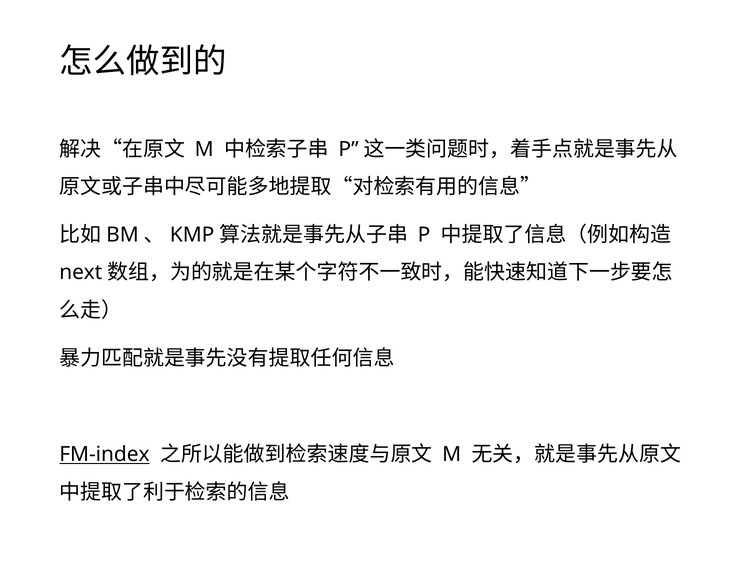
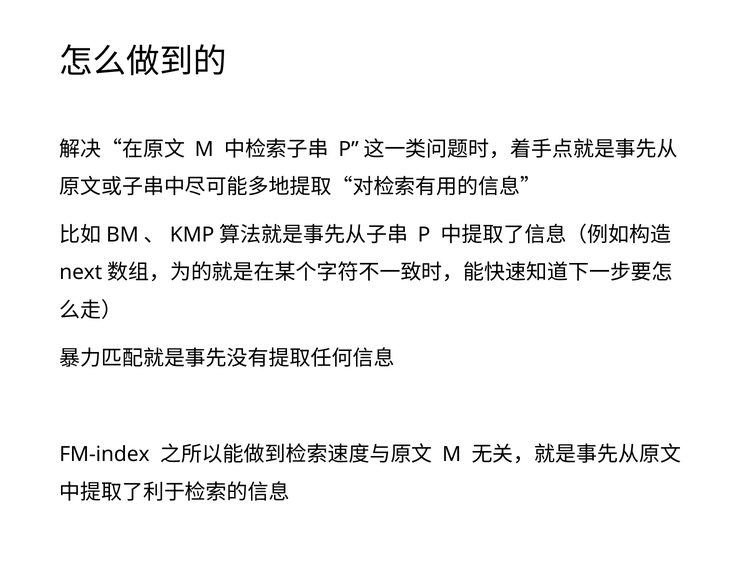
FM-index underline: present -> none
